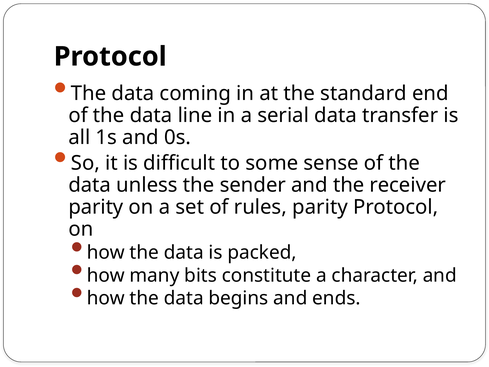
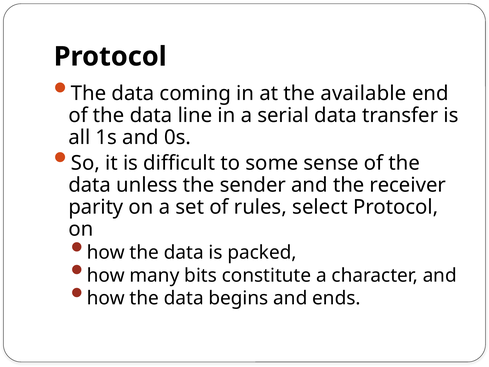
standard: standard -> available
rules parity: parity -> select
